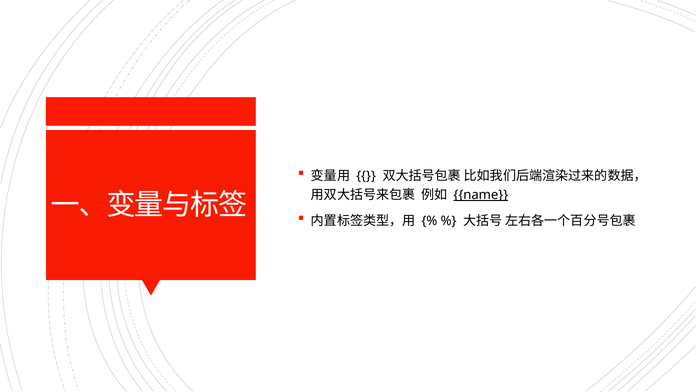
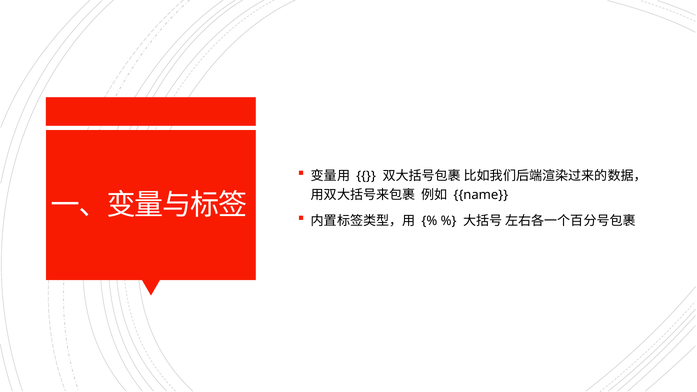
name underline: present -> none
